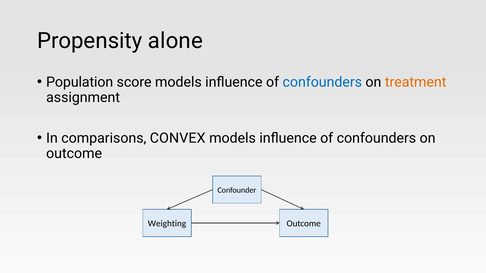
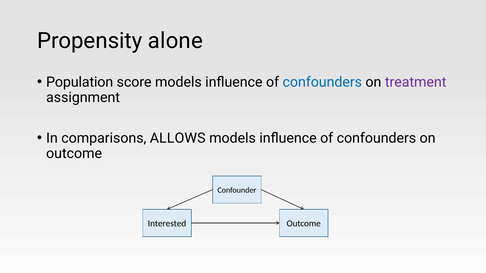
treatment colour: orange -> purple
CONVEX: CONVEX -> ALLOWS
Weighting: Weighting -> Interested
